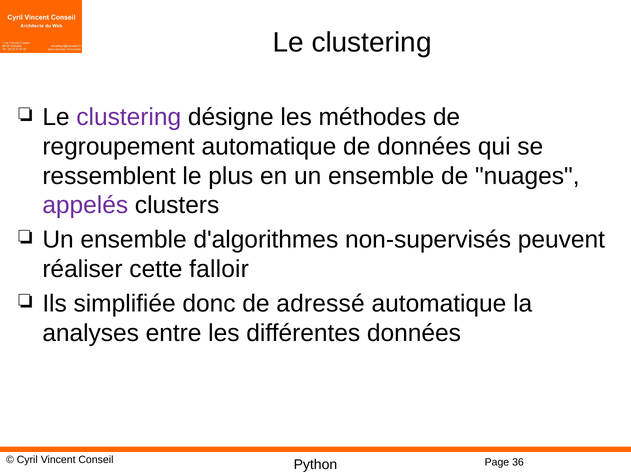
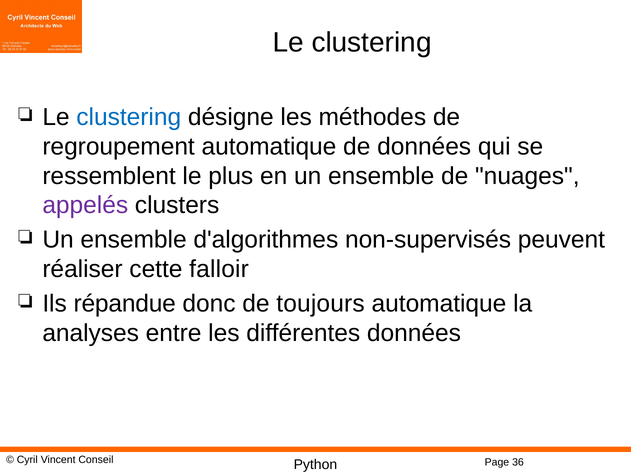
clustering at (129, 117) colour: purple -> blue
simplifiée: simplifiée -> répandue
adressé: adressé -> toujours
